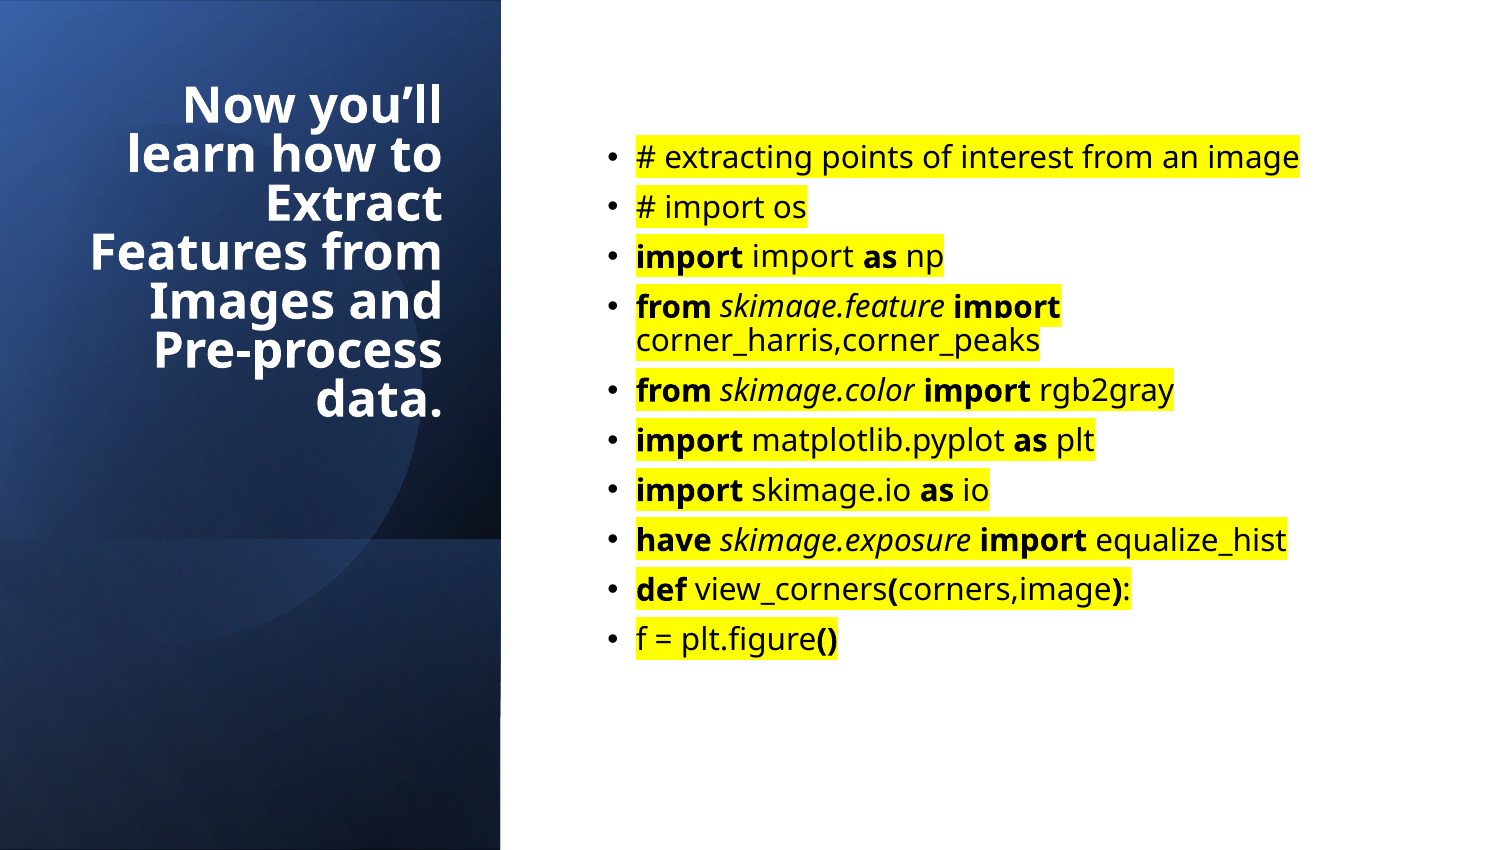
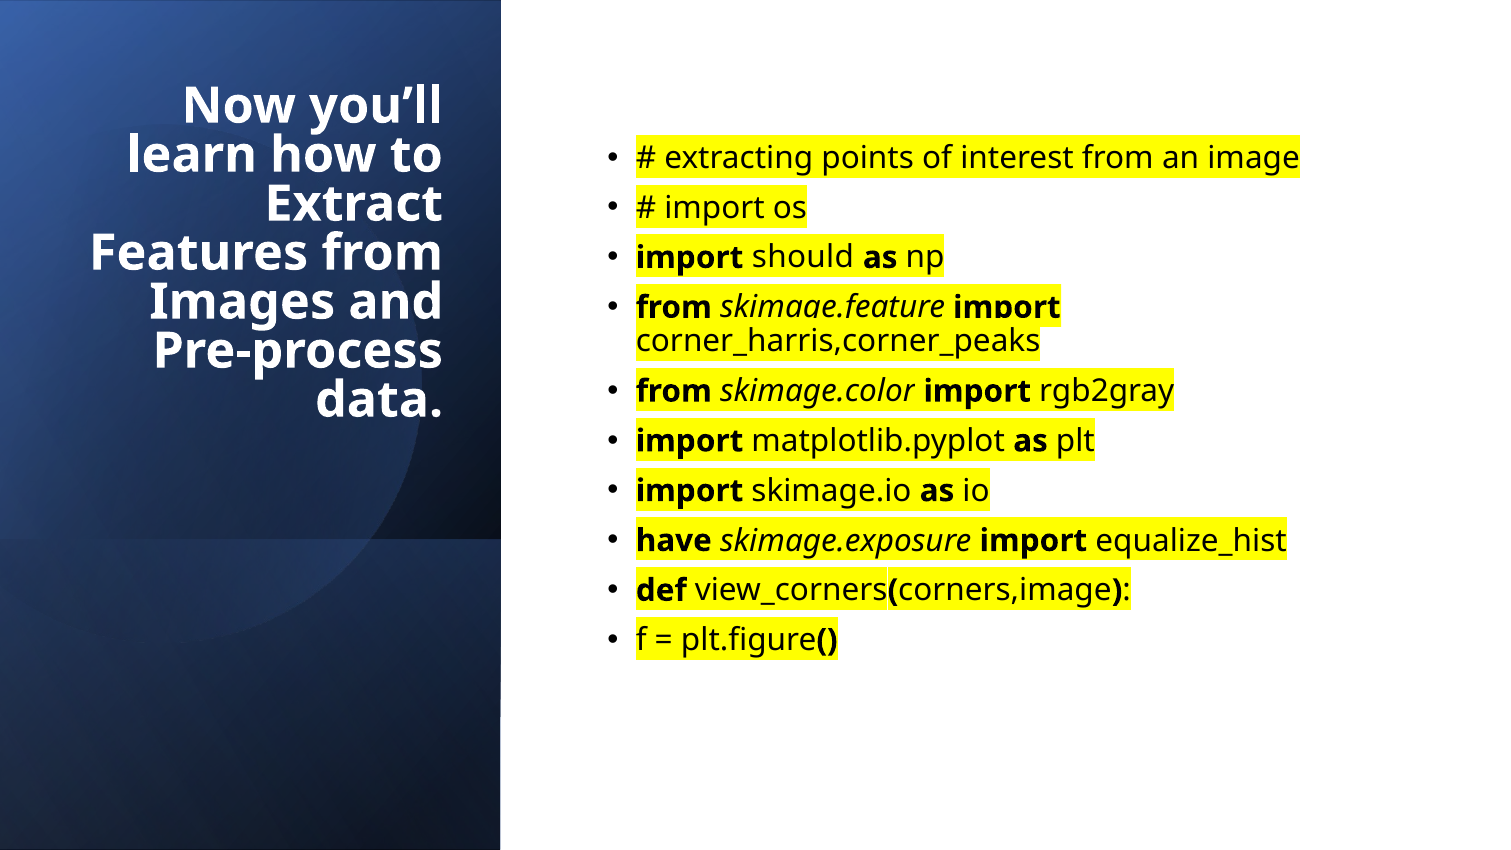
import import: import -> should
